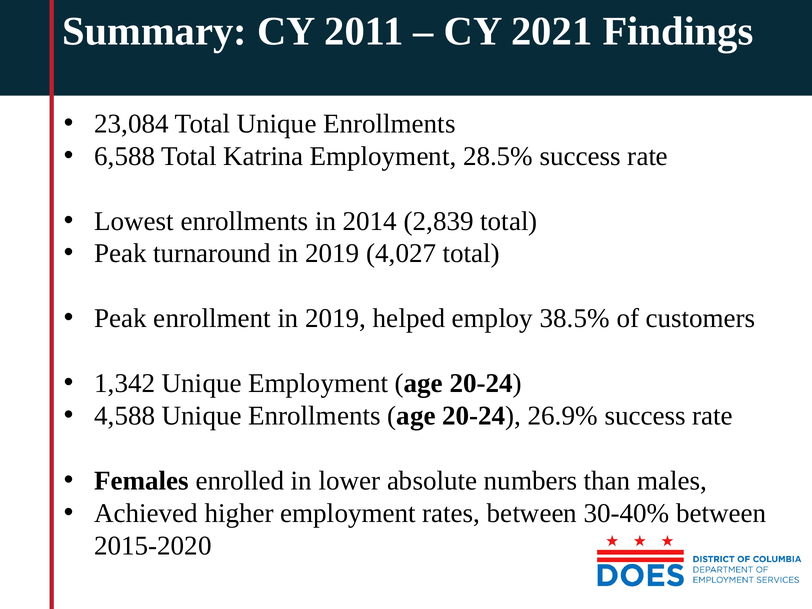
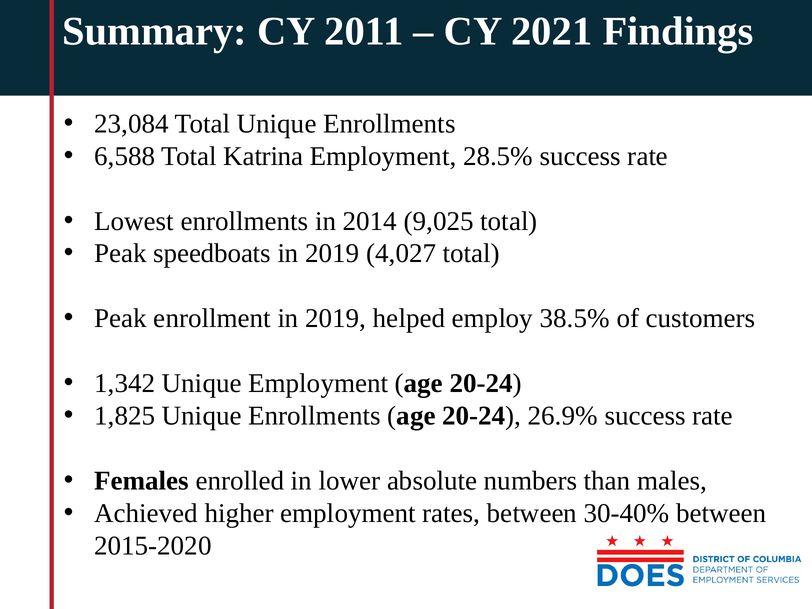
2,839: 2,839 -> 9,025
turnaround: turnaround -> speedboats
4,588: 4,588 -> 1,825
